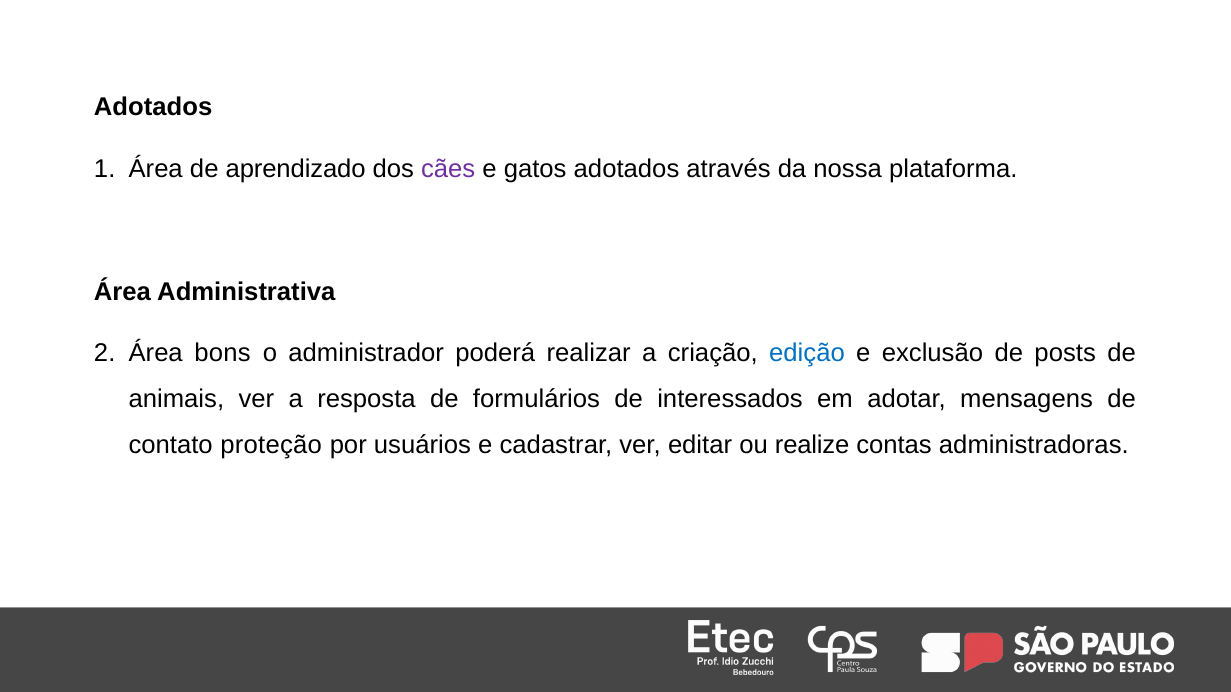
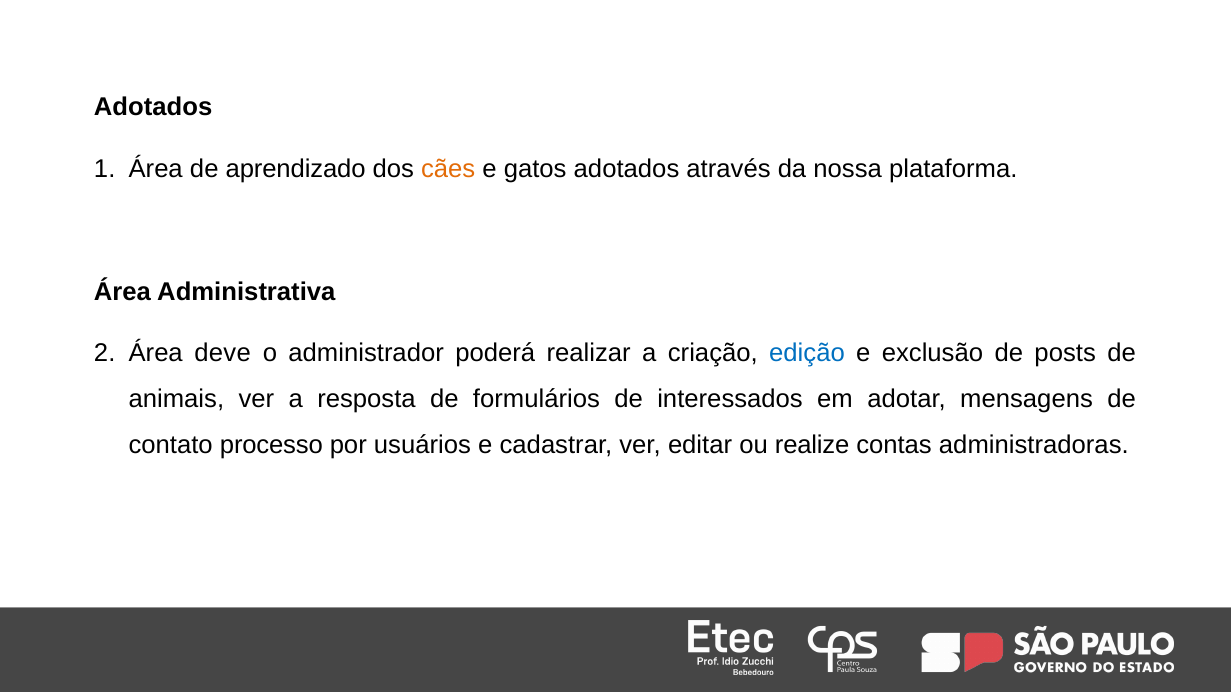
cães colour: purple -> orange
bons: bons -> deve
proteção: proteção -> processo
